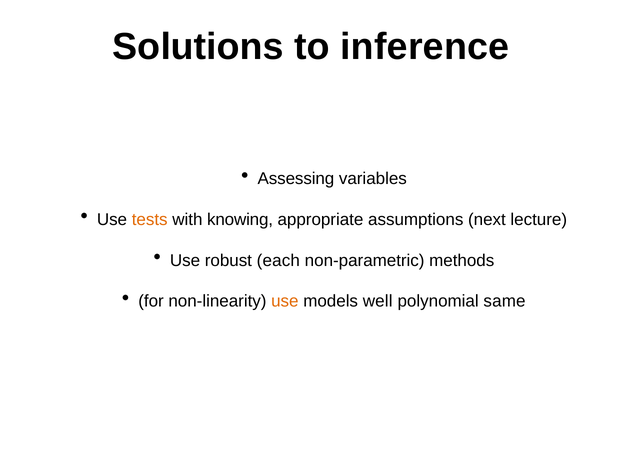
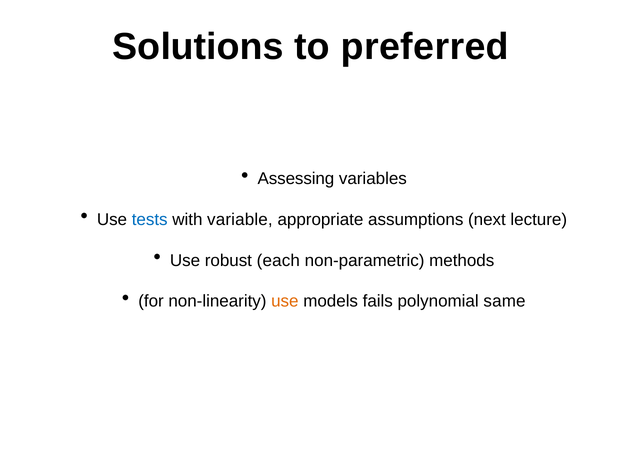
inference: inference -> preferred
tests colour: orange -> blue
knowing: knowing -> variable
well: well -> fails
